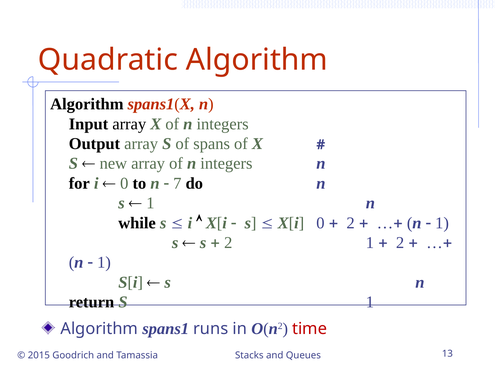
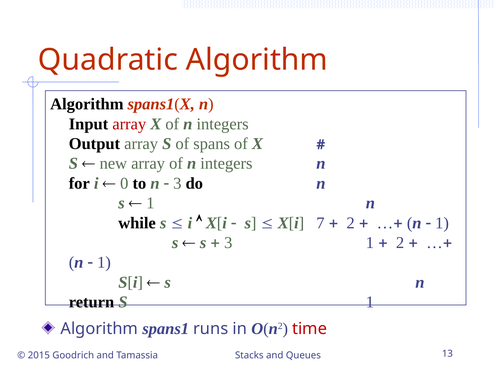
array at (129, 124) colour: black -> red
7 at (177, 183): 7 -> 3
X[i 0: 0 -> 7
2 at (228, 243): 2 -> 3
